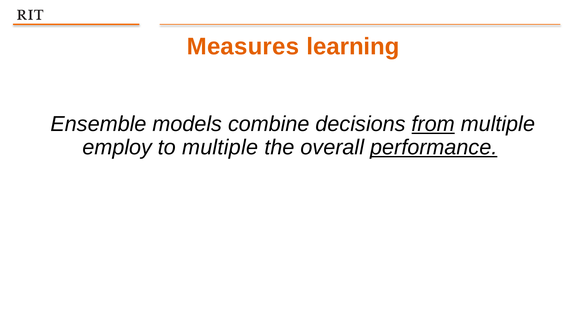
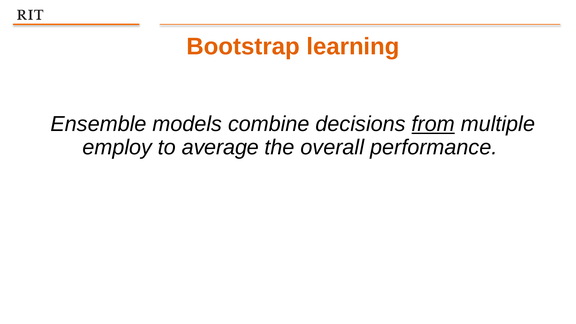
Measures: Measures -> Bootstrap
to multiple: multiple -> average
performance underline: present -> none
